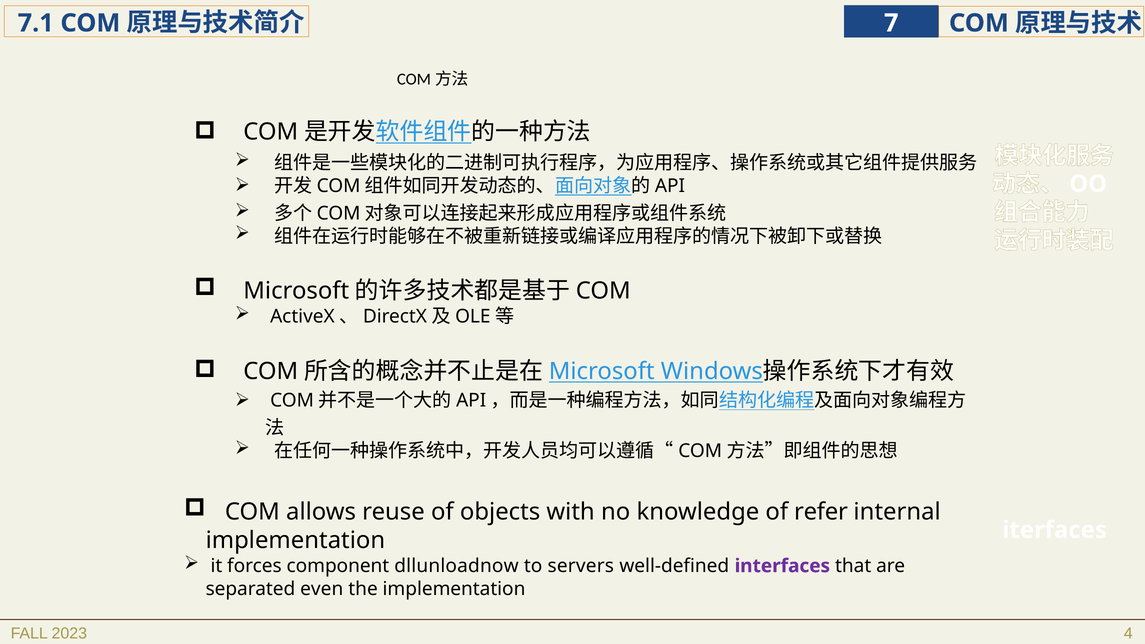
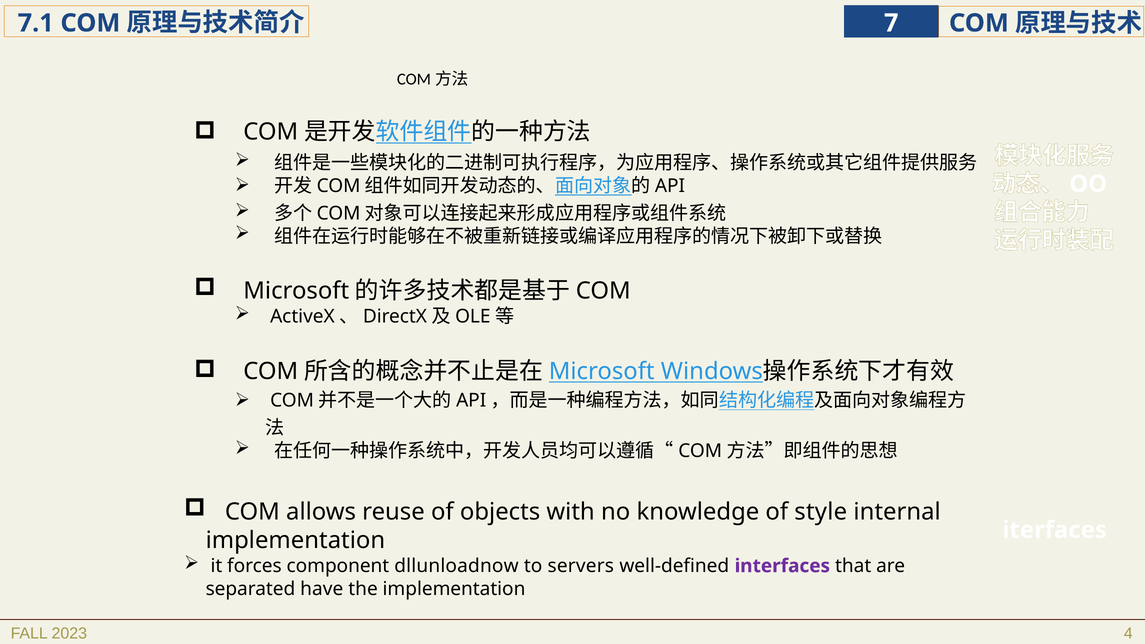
refer: refer -> style
even: even -> have
